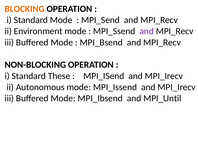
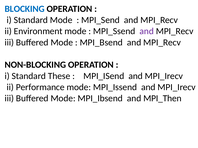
BLOCKING colour: orange -> blue
Autonomous: Autonomous -> Performance
MPI_Until: MPI_Until -> MPI_Then
